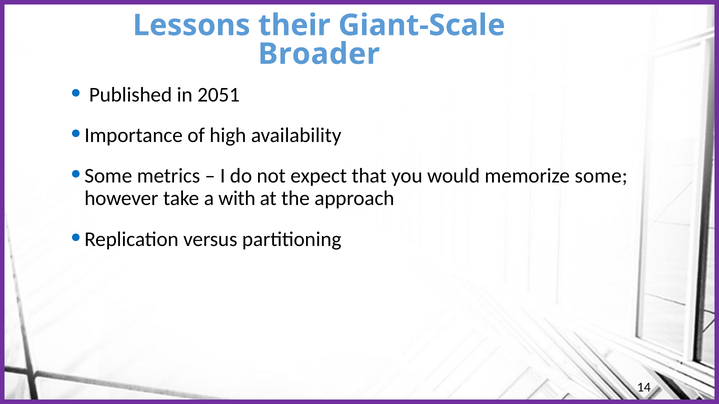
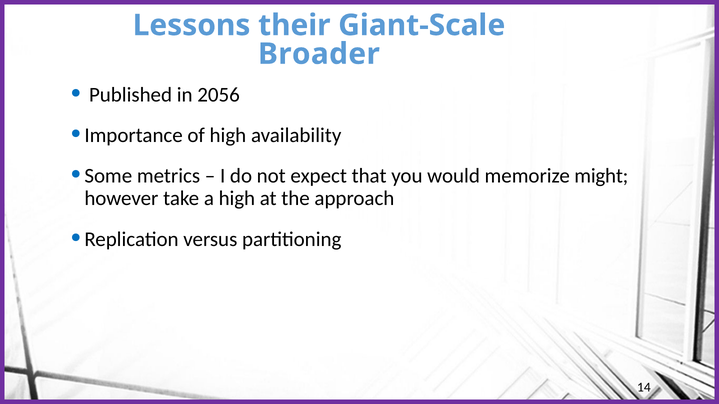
2051: 2051 -> 2056
memorize some: some -> might
a with: with -> high
